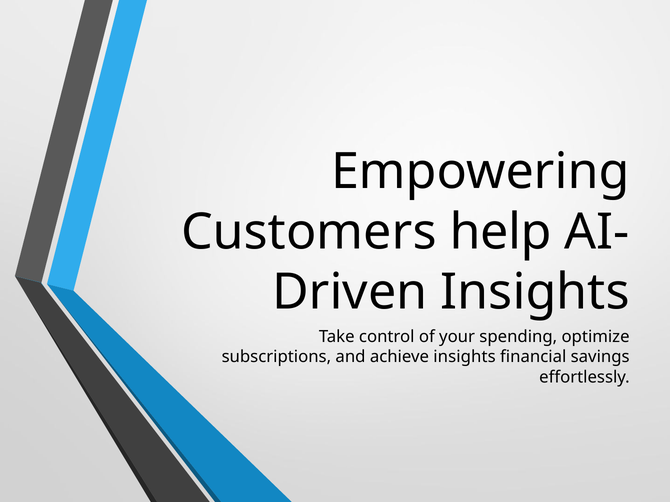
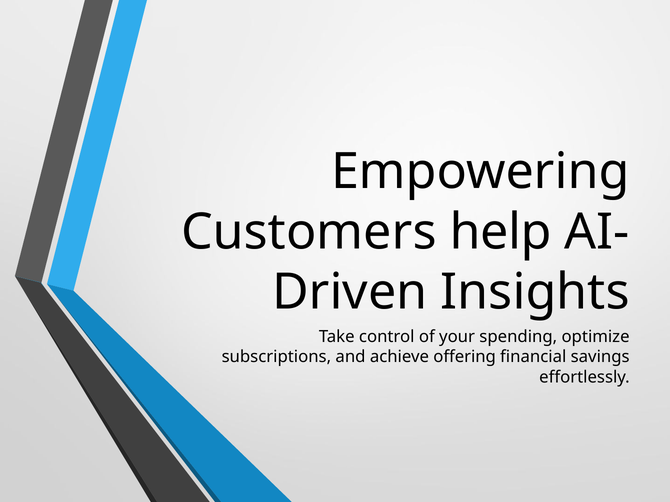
achieve insights: insights -> offering
